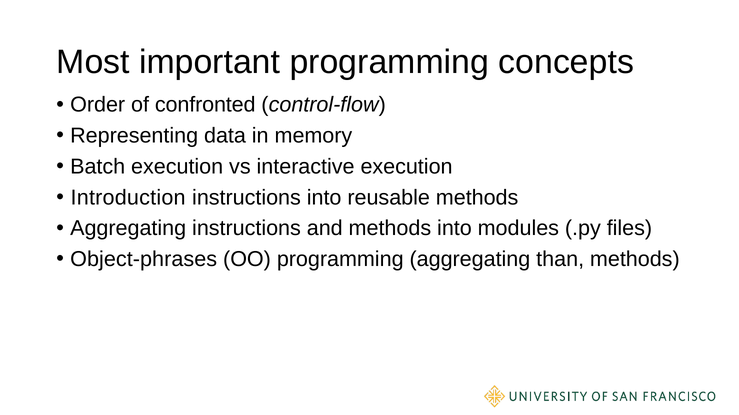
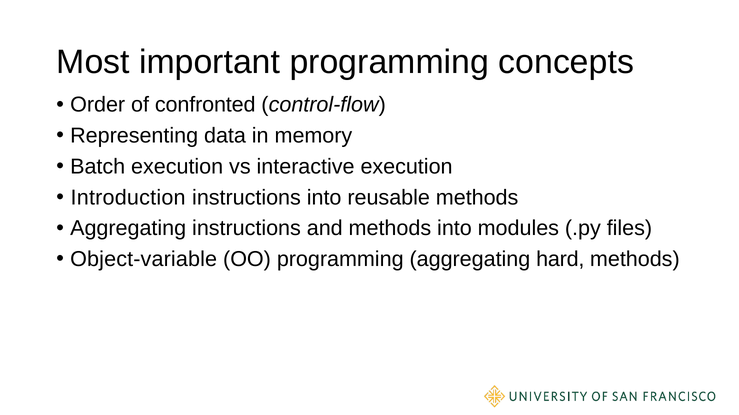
Object-phrases: Object-phrases -> Object-variable
than: than -> hard
